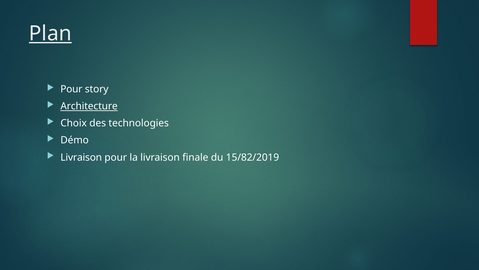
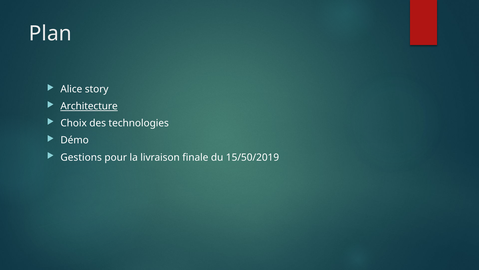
Plan underline: present -> none
Pour at (71, 89): Pour -> Alice
Livraison at (81, 157): Livraison -> Gestions
15/82/2019: 15/82/2019 -> 15/50/2019
